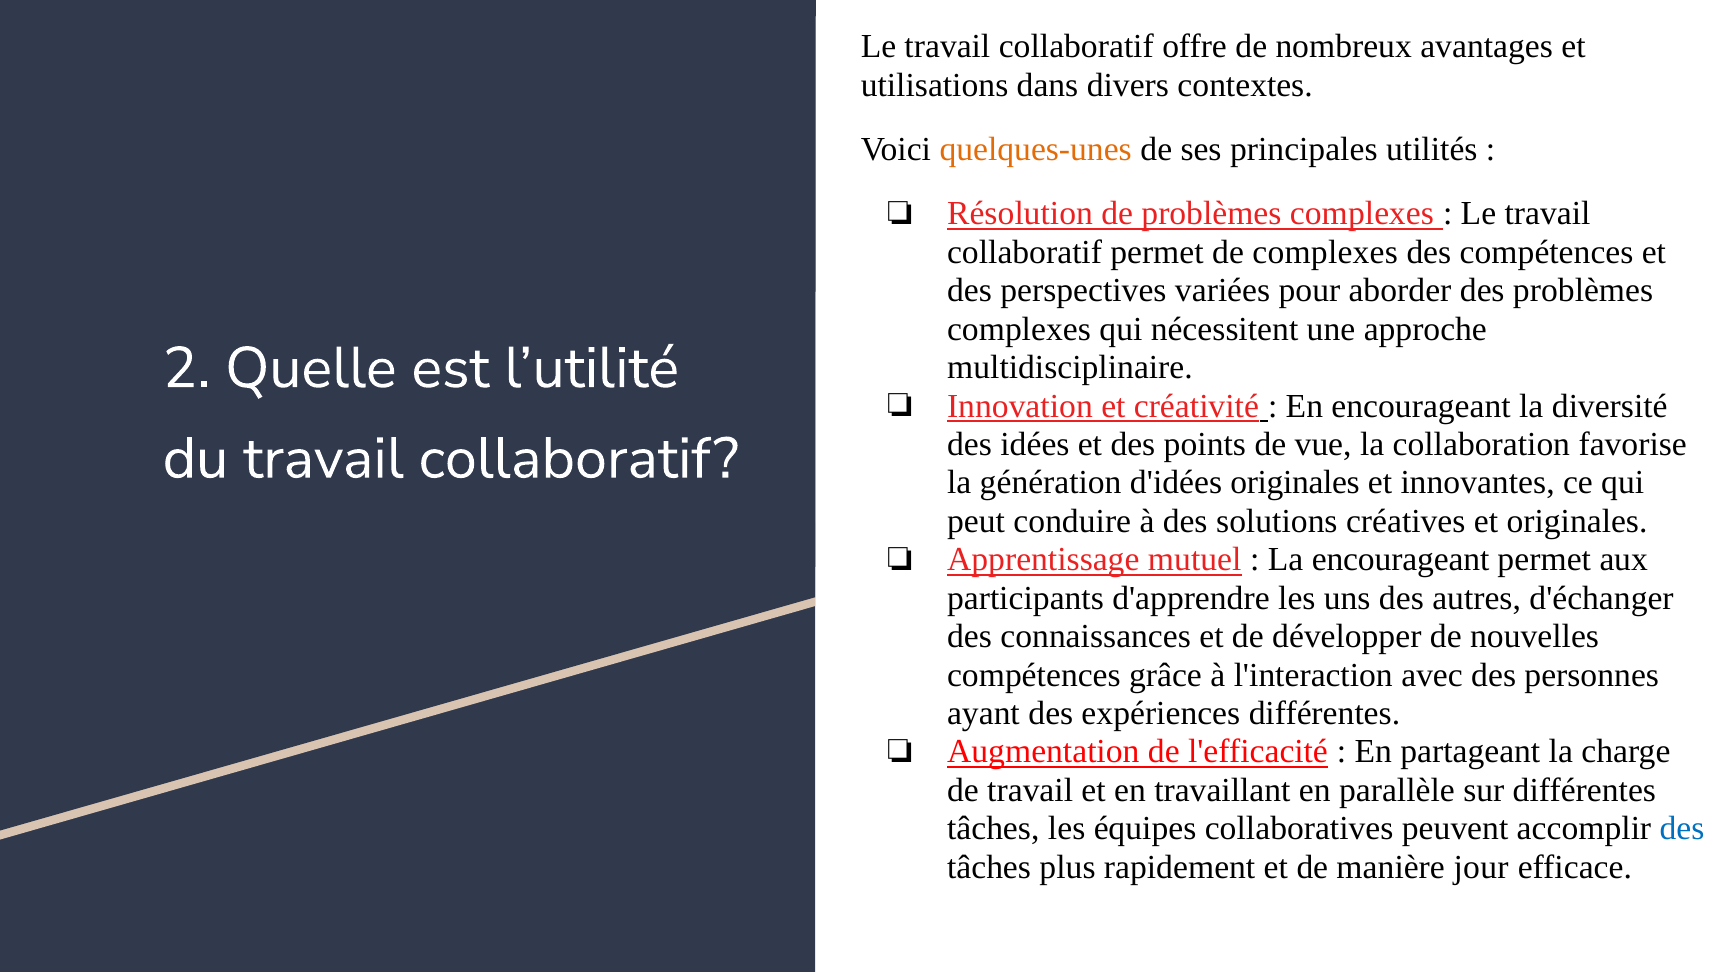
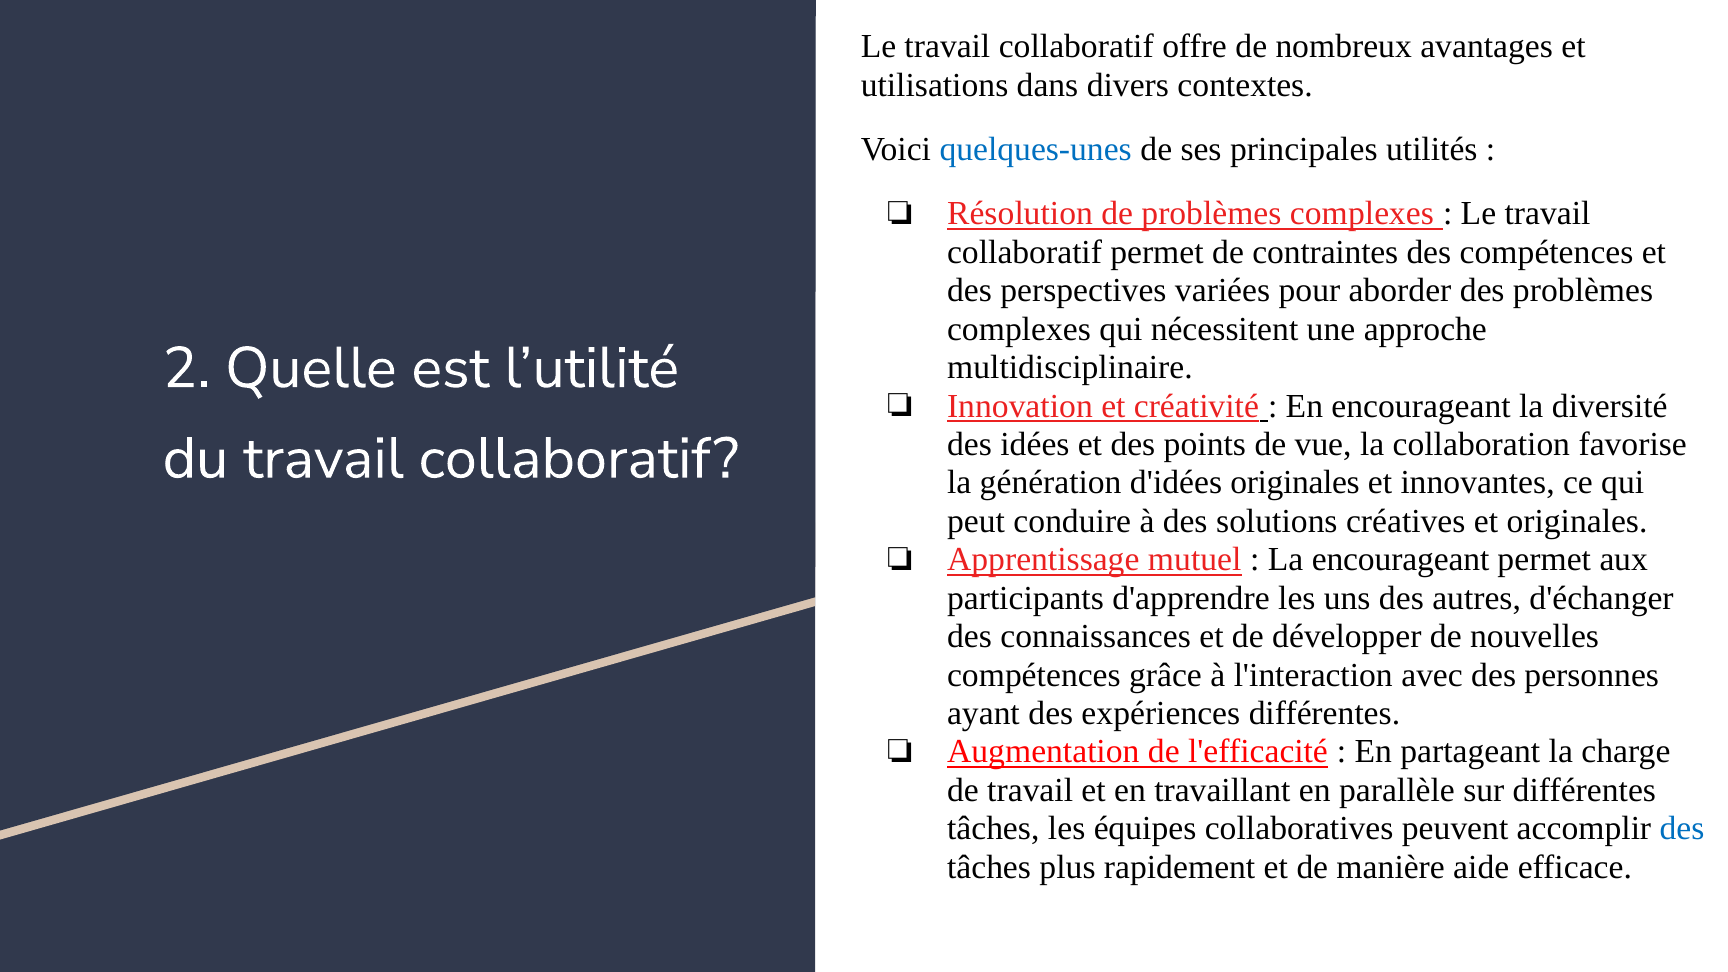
quelques-unes colour: orange -> blue
de complexes: complexes -> contraintes
jour: jour -> aide
